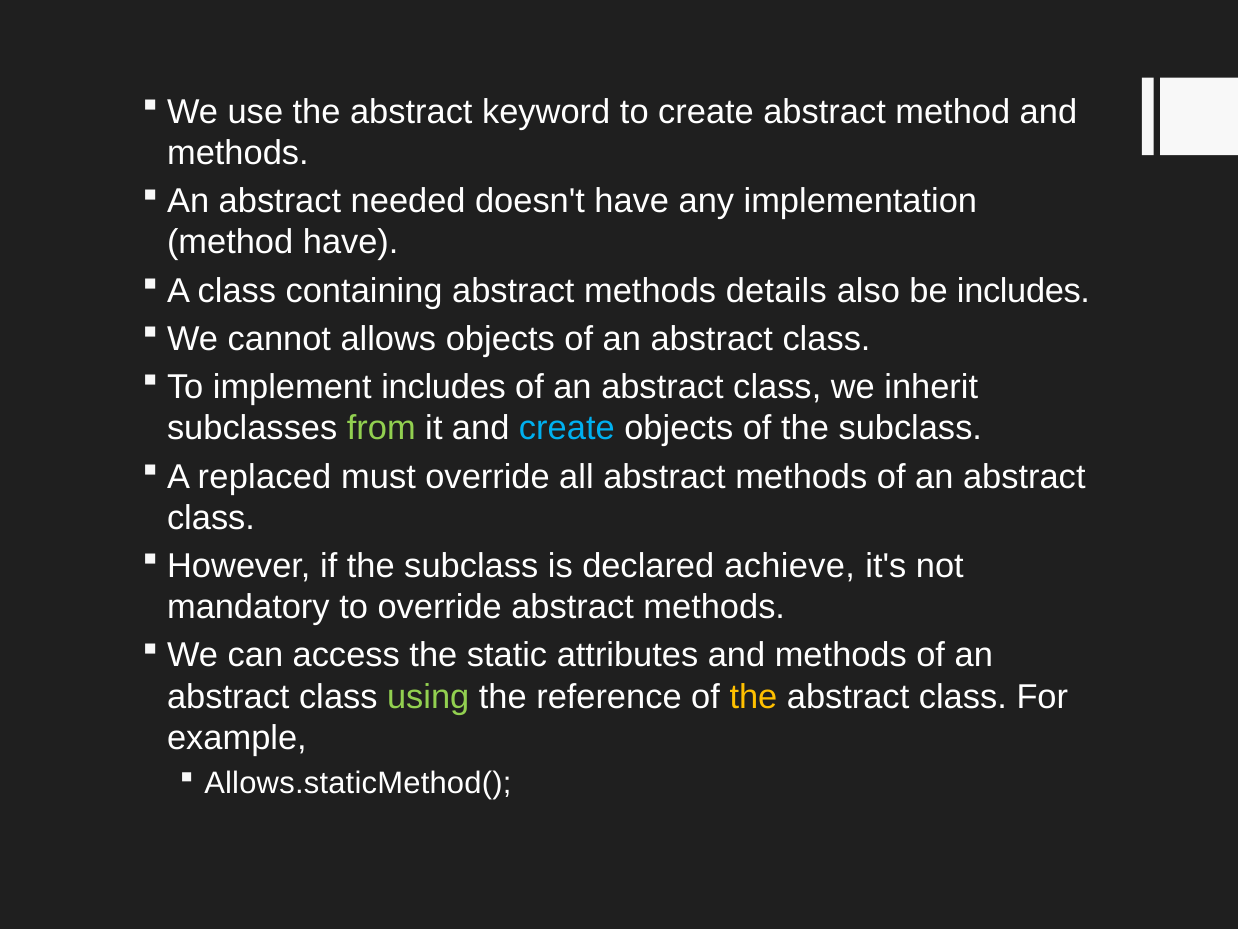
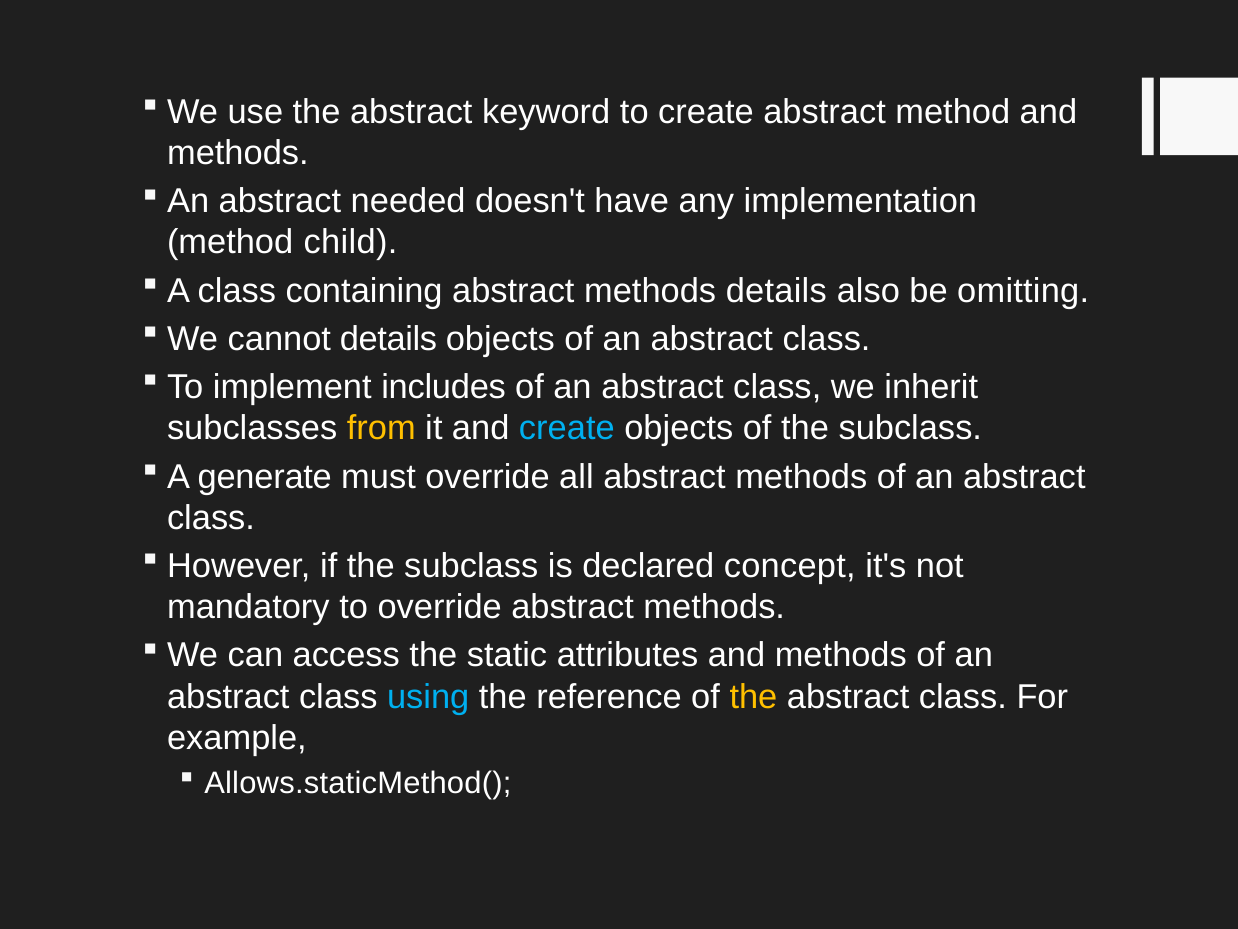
method have: have -> child
be includes: includes -> omitting
cannot allows: allows -> details
from colour: light green -> yellow
replaced: replaced -> generate
achieve: achieve -> concept
using colour: light green -> light blue
